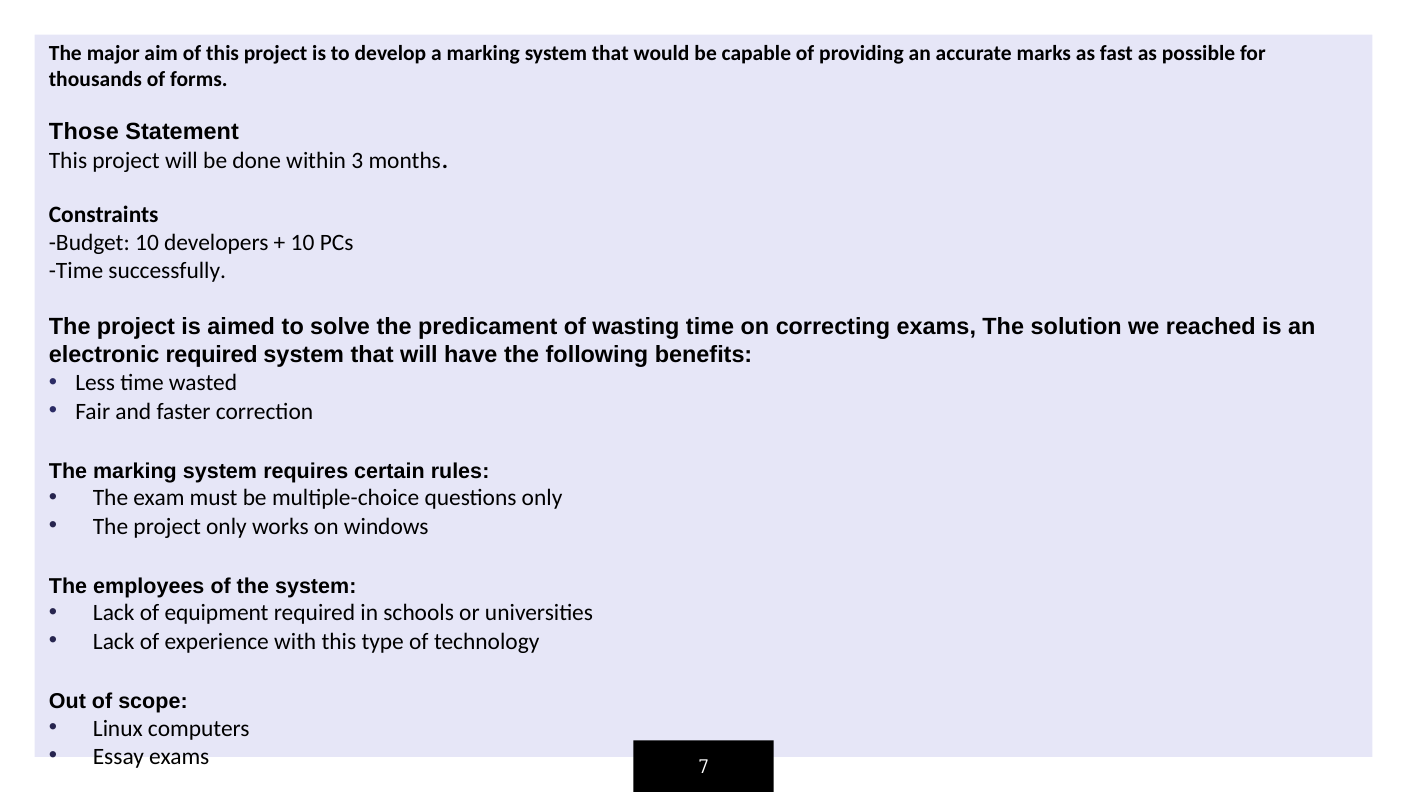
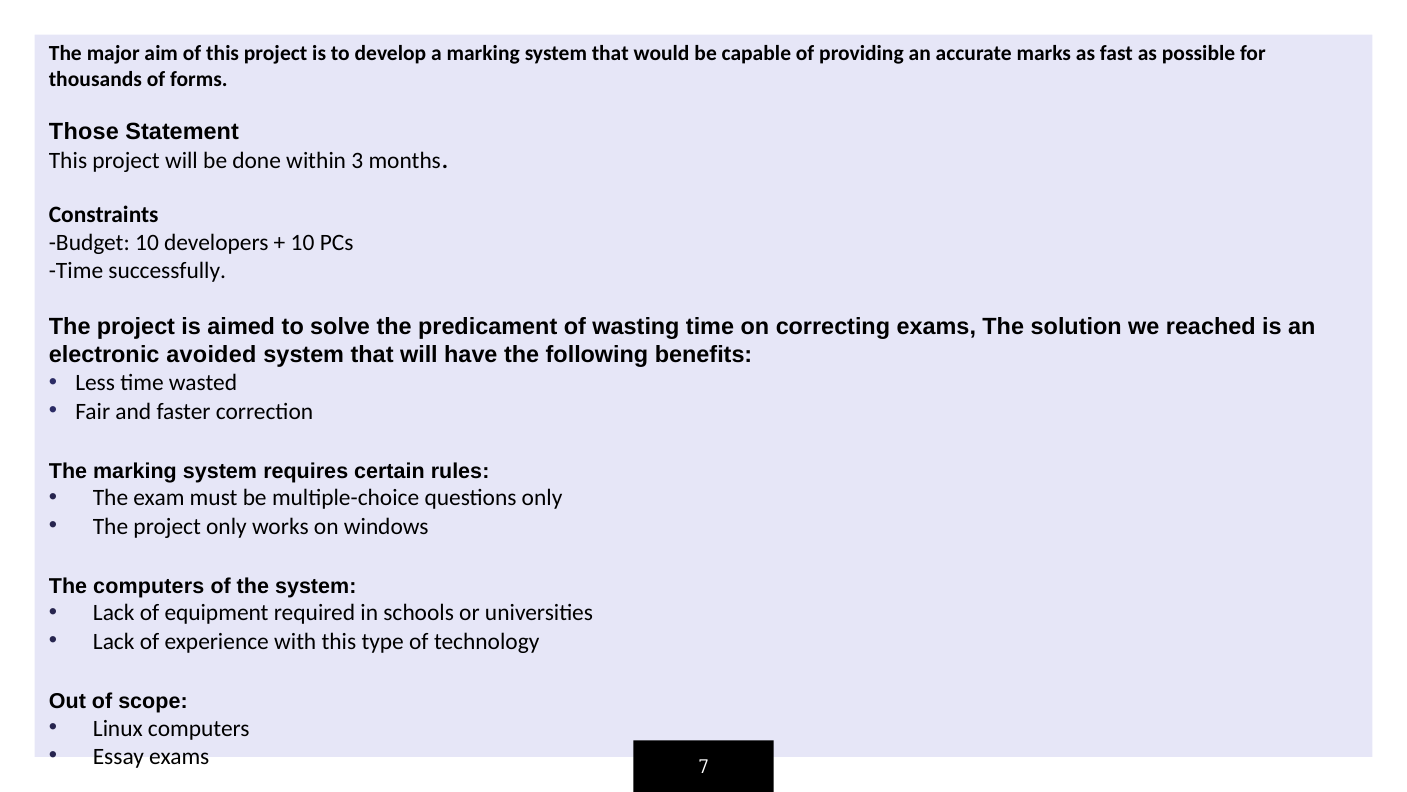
electronic required: required -> avoided
The employees: employees -> computers
